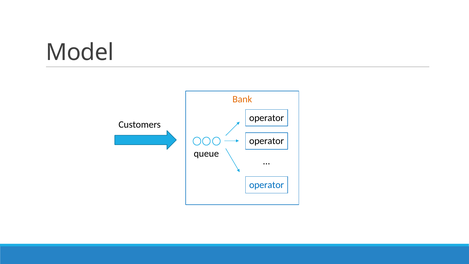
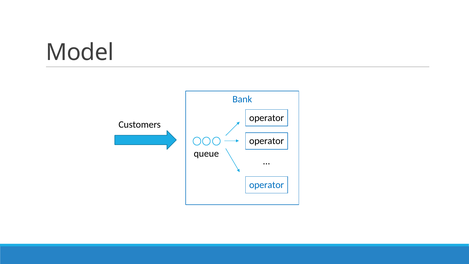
Bank colour: orange -> blue
